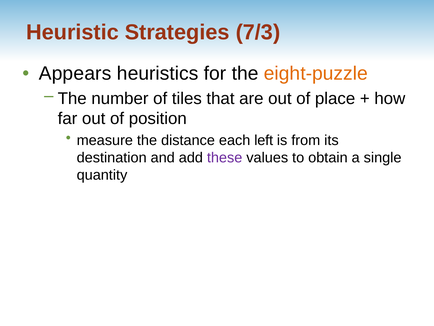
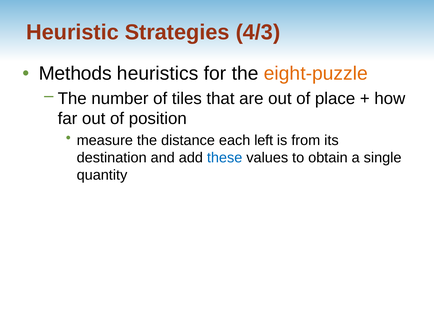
7/3: 7/3 -> 4/3
Appears: Appears -> Methods
these colour: purple -> blue
